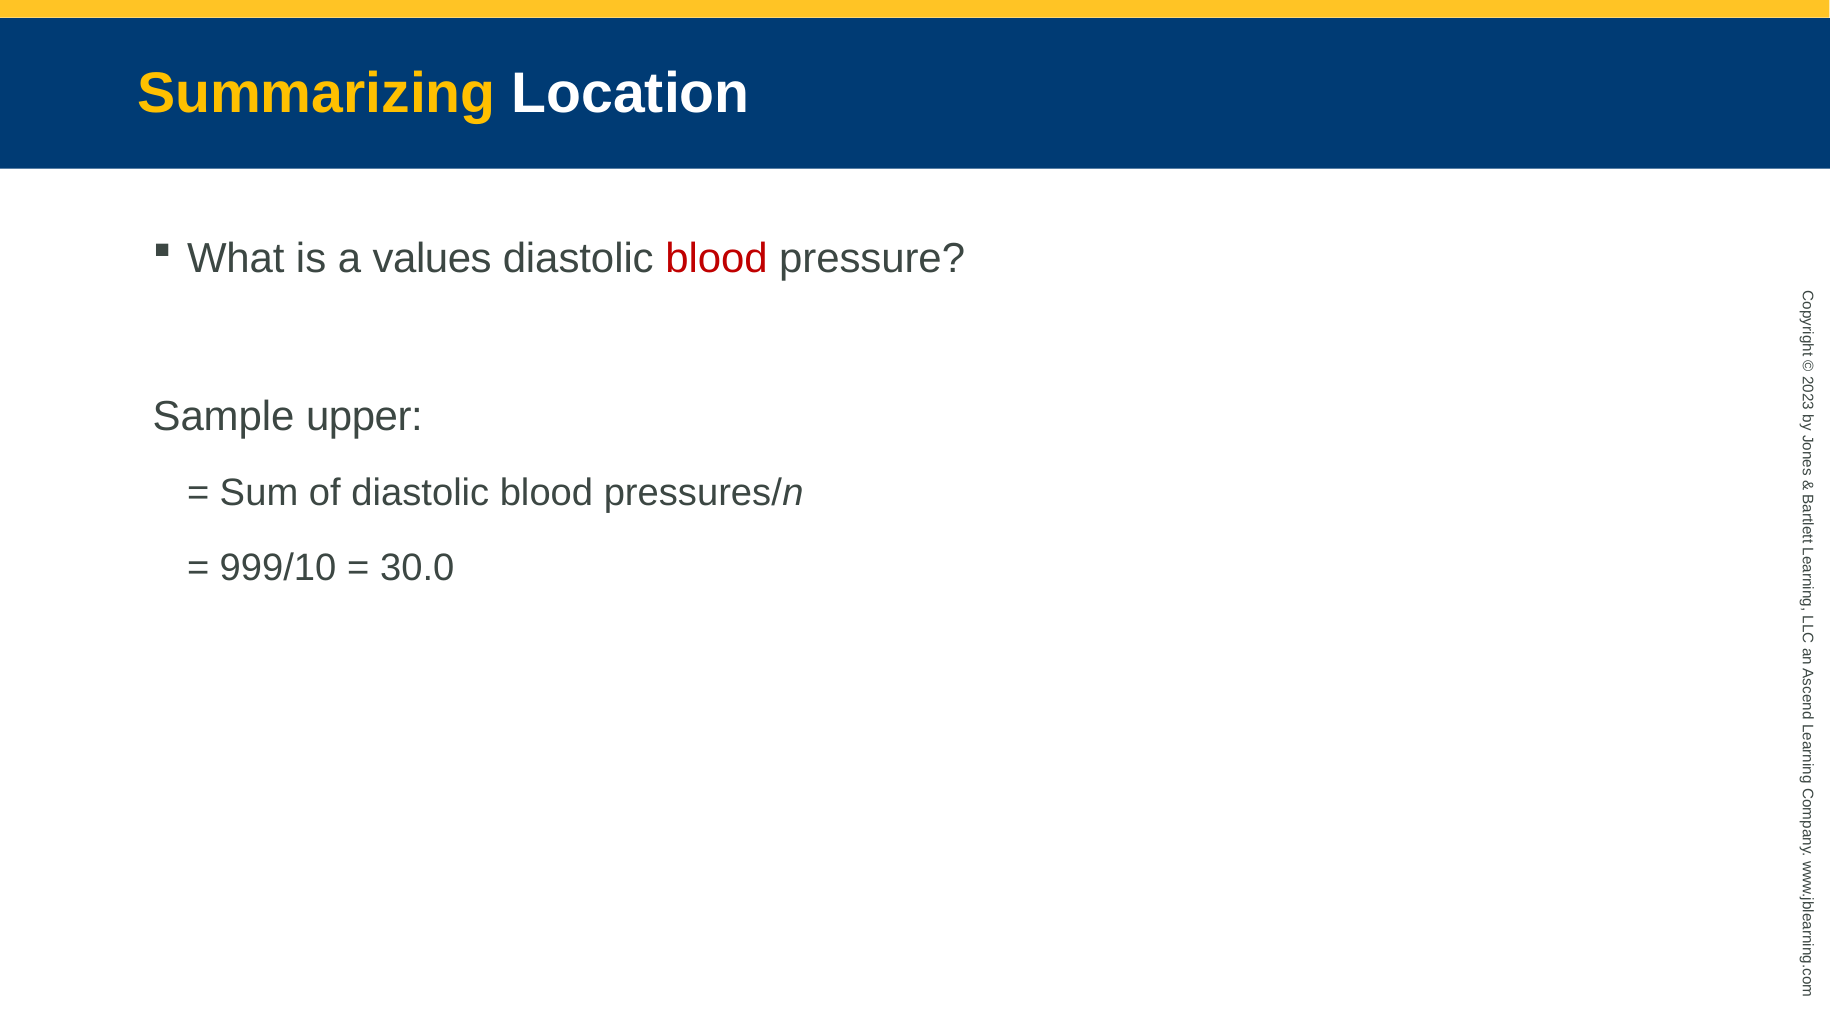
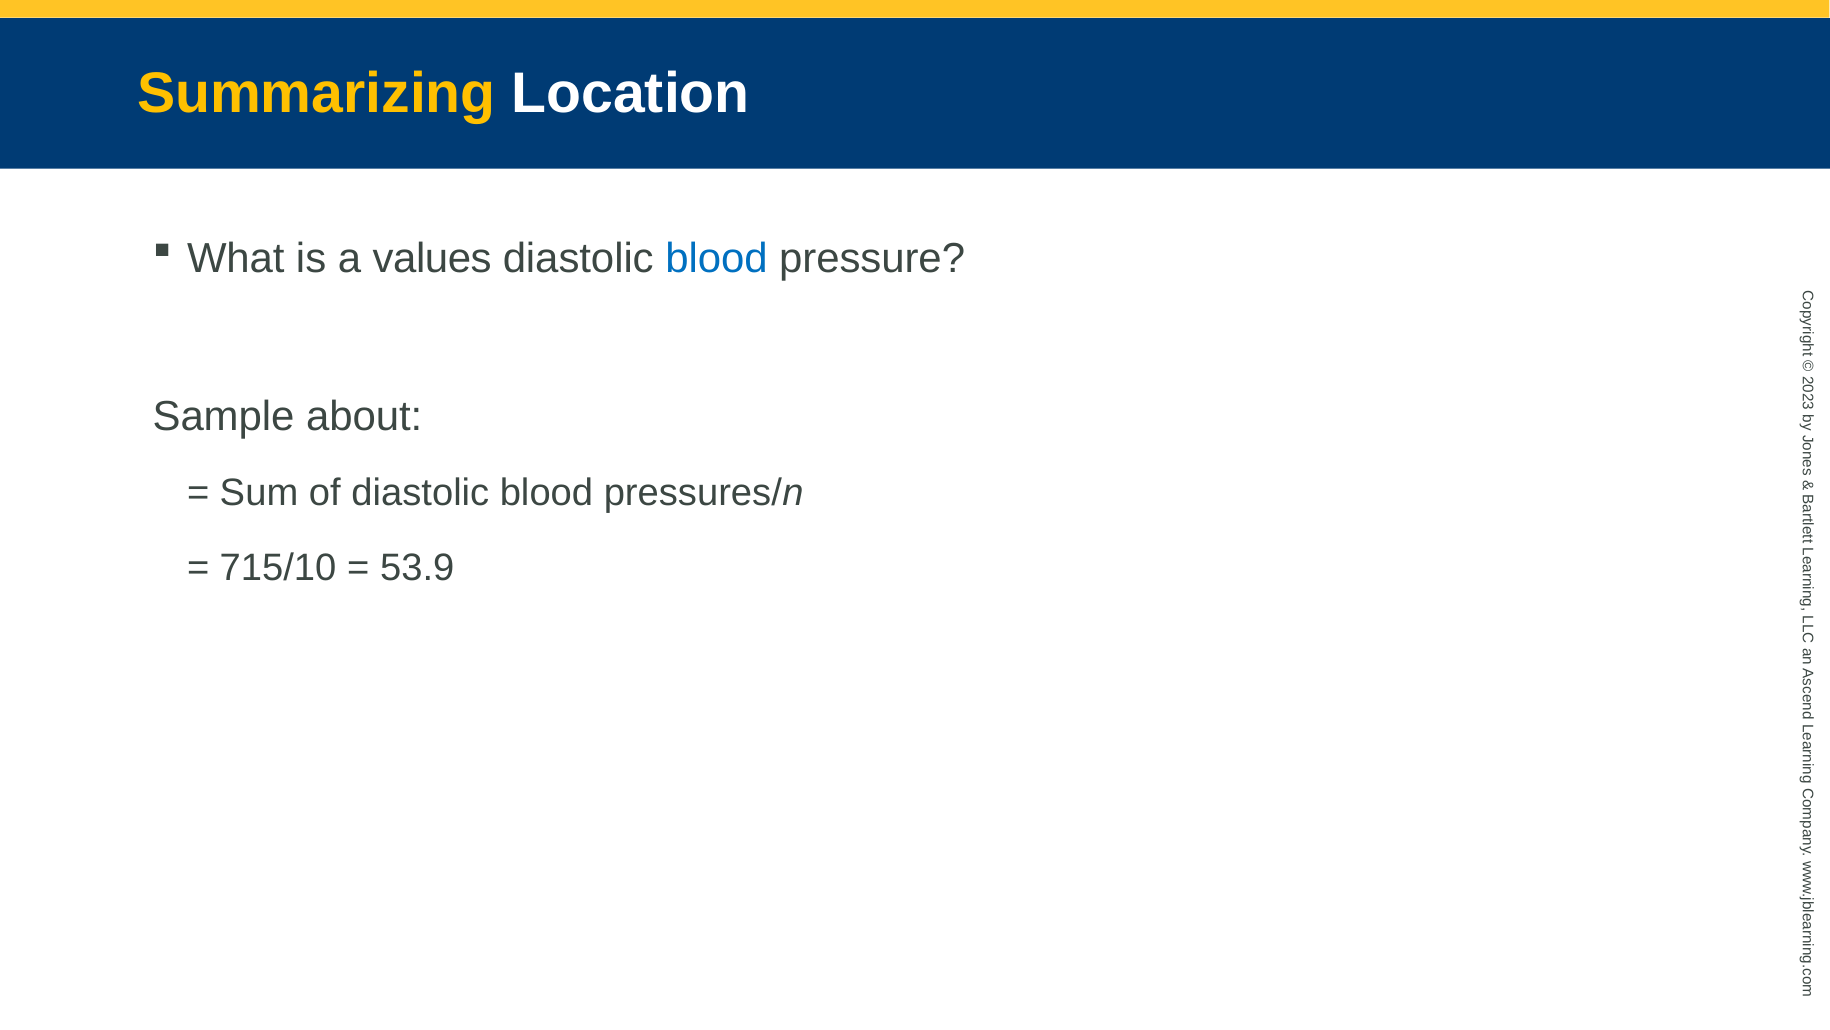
blood at (717, 259) colour: red -> blue
upper: upper -> about
999/10: 999/10 -> 715/10
30.0: 30.0 -> 53.9
